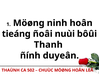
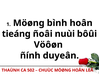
ninh: ninh -> bình
Thanh: Thanh -> Vöôøn
